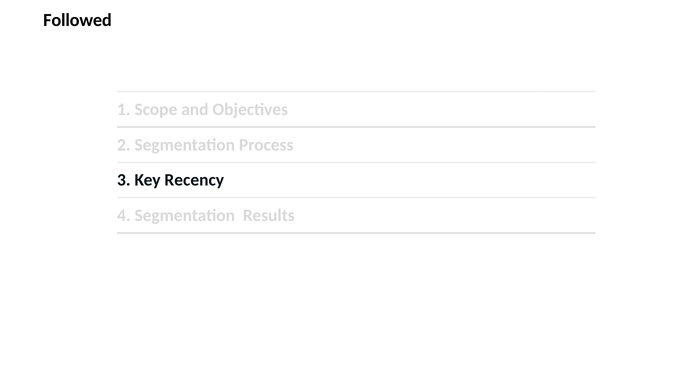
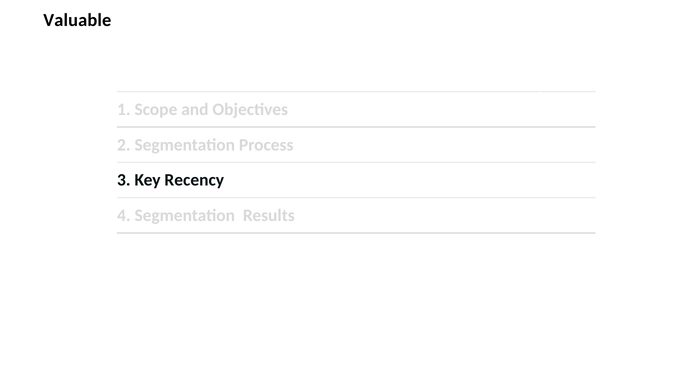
Followed: Followed -> Valuable
